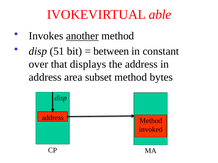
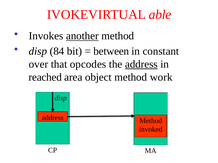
51: 51 -> 84
displays: displays -> opcodes
address at (141, 64) underline: none -> present
address at (45, 77): address -> reached
subset: subset -> object
bytes: bytes -> work
